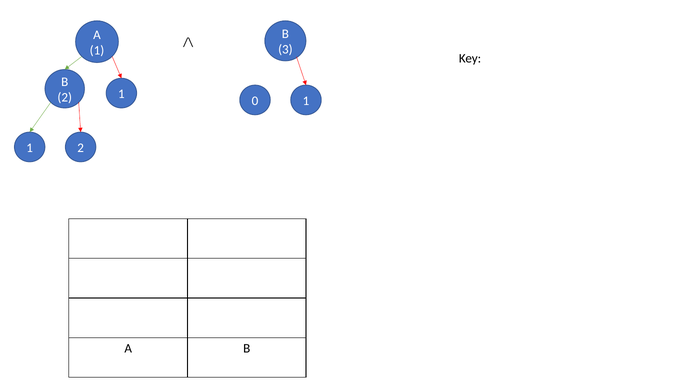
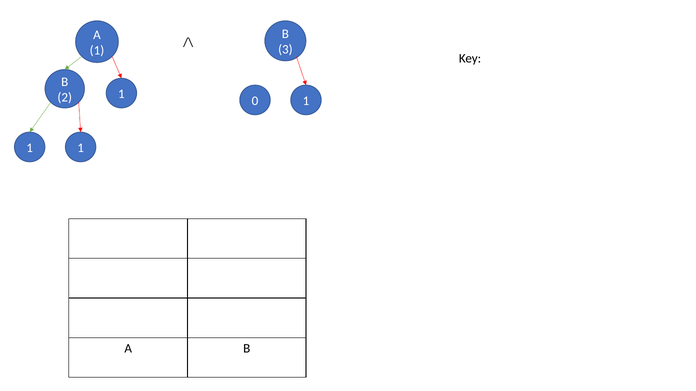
2 at (81, 148): 2 -> 1
